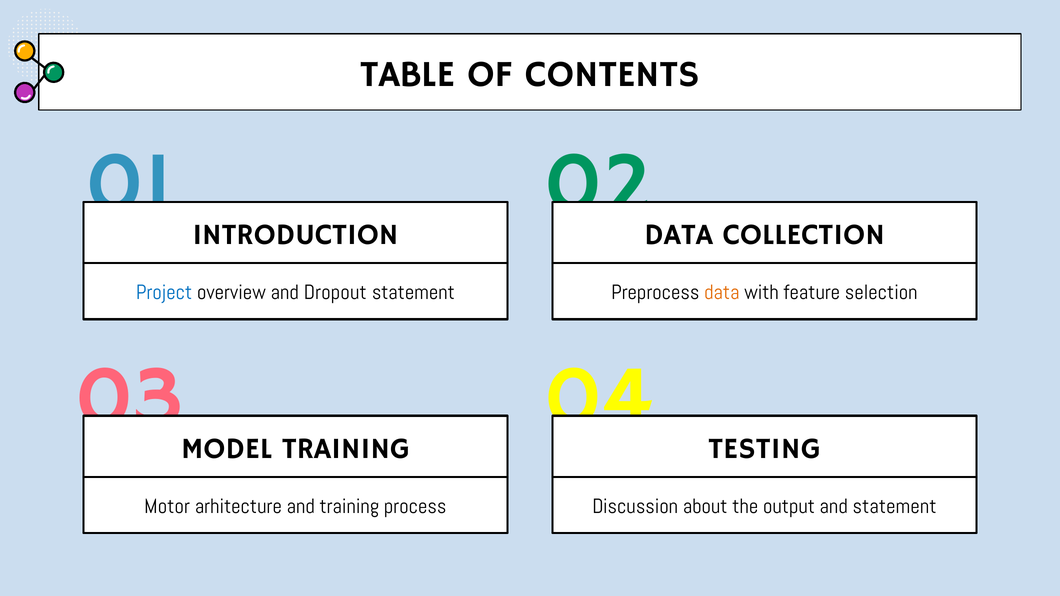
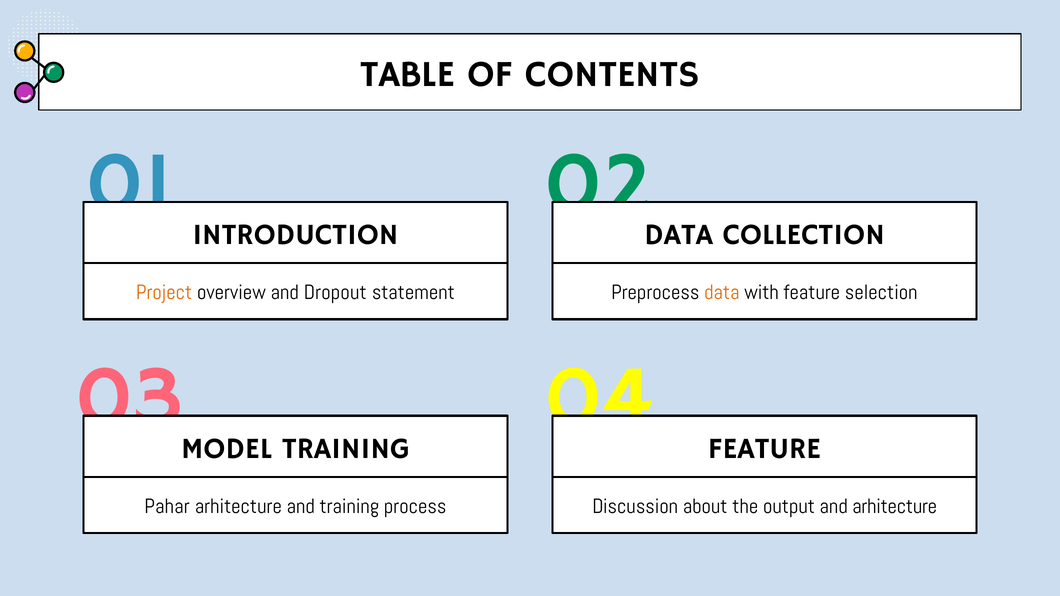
Project colour: blue -> orange
TESTING at (764, 449): TESTING -> FEATURE
Motor: Motor -> Pahar
and statement: statement -> arhitecture
